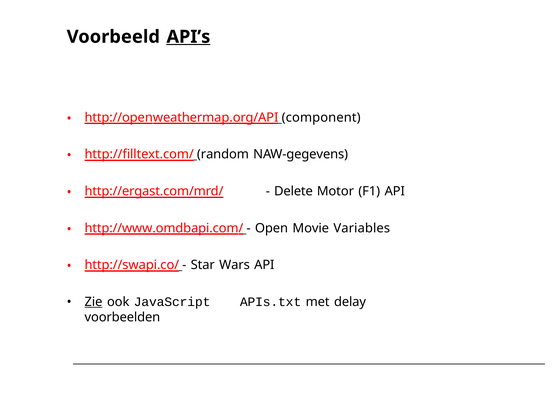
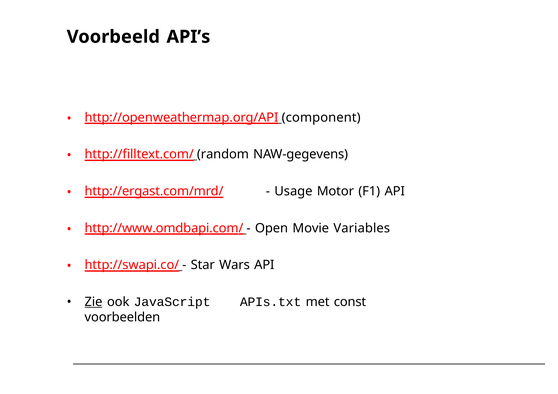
API’s underline: present -> none
Delete: Delete -> Usage
delay: delay -> const
